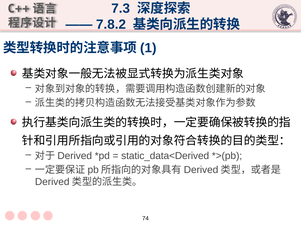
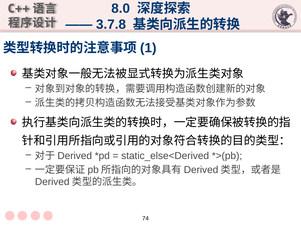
7.3: 7.3 -> 8.0
7.8.2: 7.8.2 -> 3.7.8
static_data<Derived: static_data<Derived -> static_else<Derived
